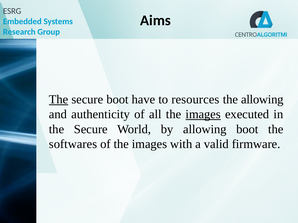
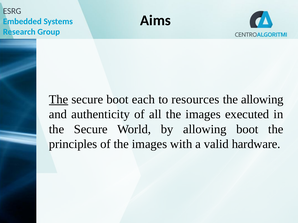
have: have -> each
images at (203, 115) underline: present -> none
softwares: softwares -> principles
firmware: firmware -> hardware
